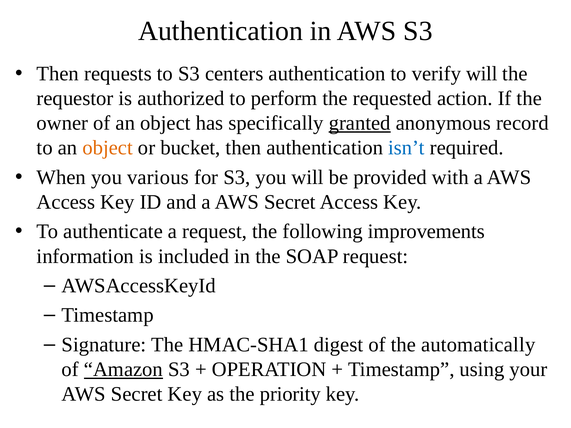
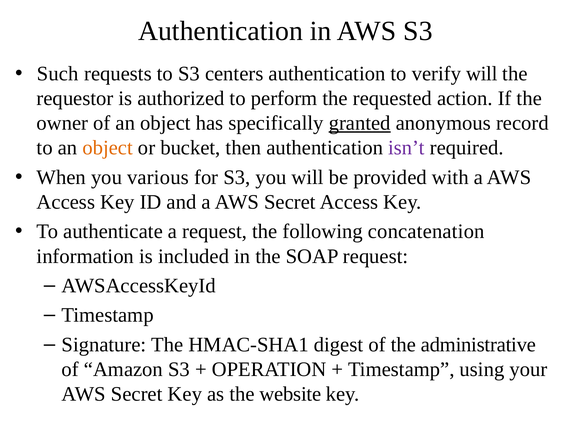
Then at (58, 74): Then -> Such
isn’t colour: blue -> purple
improvements: improvements -> concatenation
automatically: automatically -> administrative
Amazon underline: present -> none
priority: priority -> website
